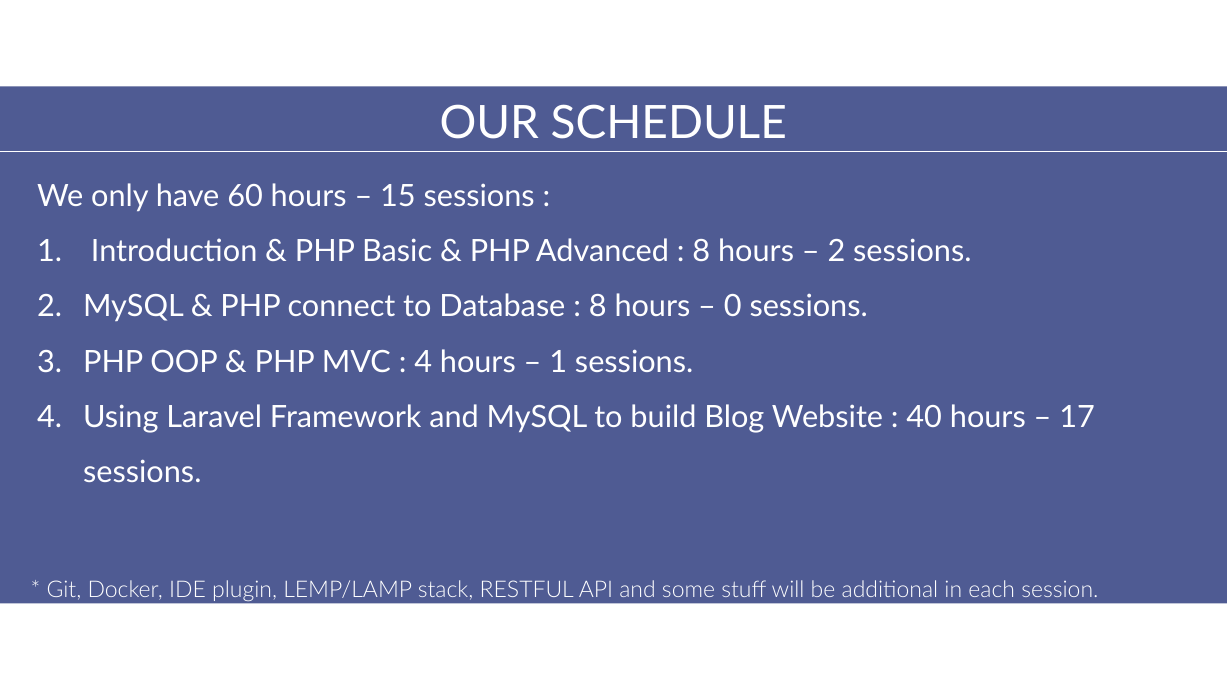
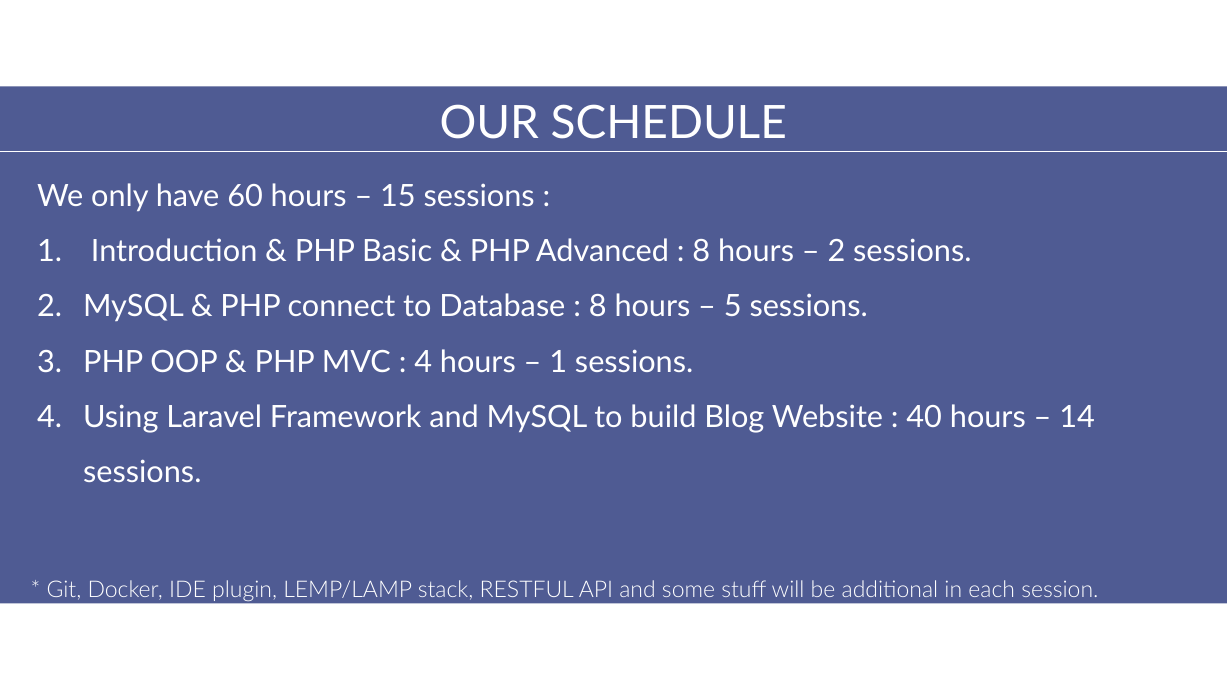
0: 0 -> 5
17: 17 -> 14
